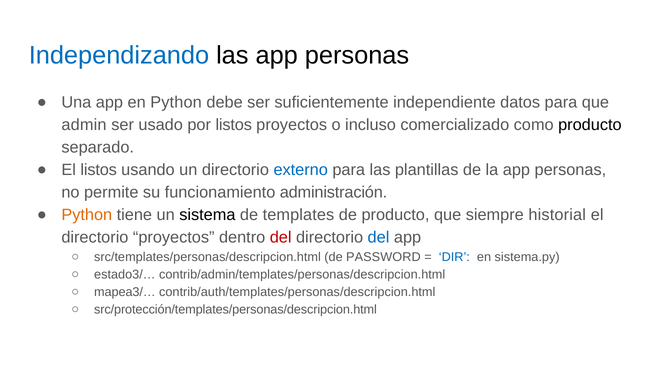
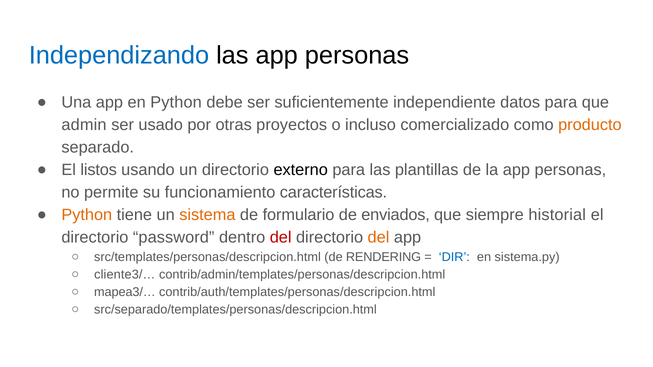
por listos: listos -> otras
producto at (590, 125) colour: black -> orange
externo colour: blue -> black
administración: administración -> características
sistema colour: black -> orange
templates: templates -> formulario
de producto: producto -> enviados
directorio proyectos: proyectos -> password
del at (378, 238) colour: blue -> orange
PASSWORD: PASSWORD -> RENDERING
estado3/…: estado3/… -> cliente3/…
src/protección/templates/personas/descripcion.html: src/protección/templates/personas/descripcion.html -> src/separado/templates/personas/descripcion.html
